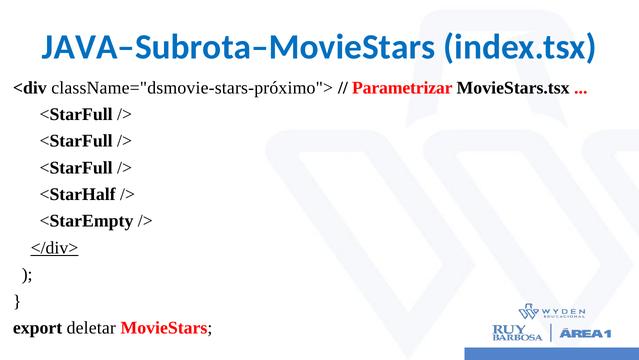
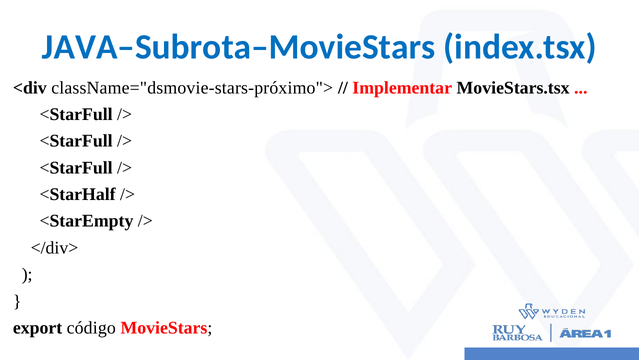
Parametrizar: Parametrizar -> Implementar
</div> underline: present -> none
deletar: deletar -> código
